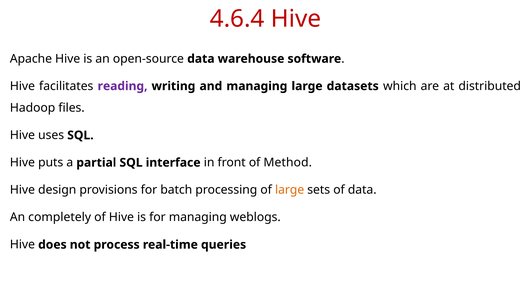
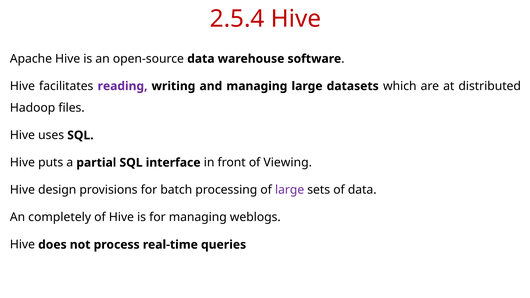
4.6.4: 4.6.4 -> 2.5.4
Method: Method -> Viewing
large at (290, 190) colour: orange -> purple
